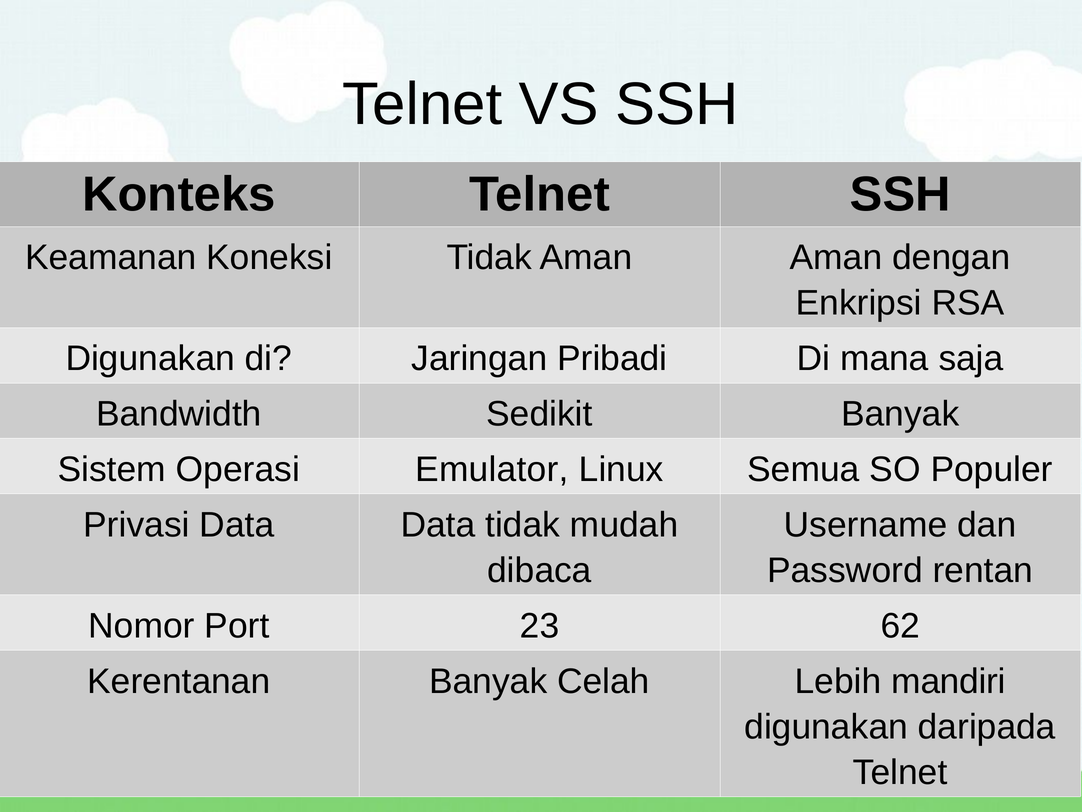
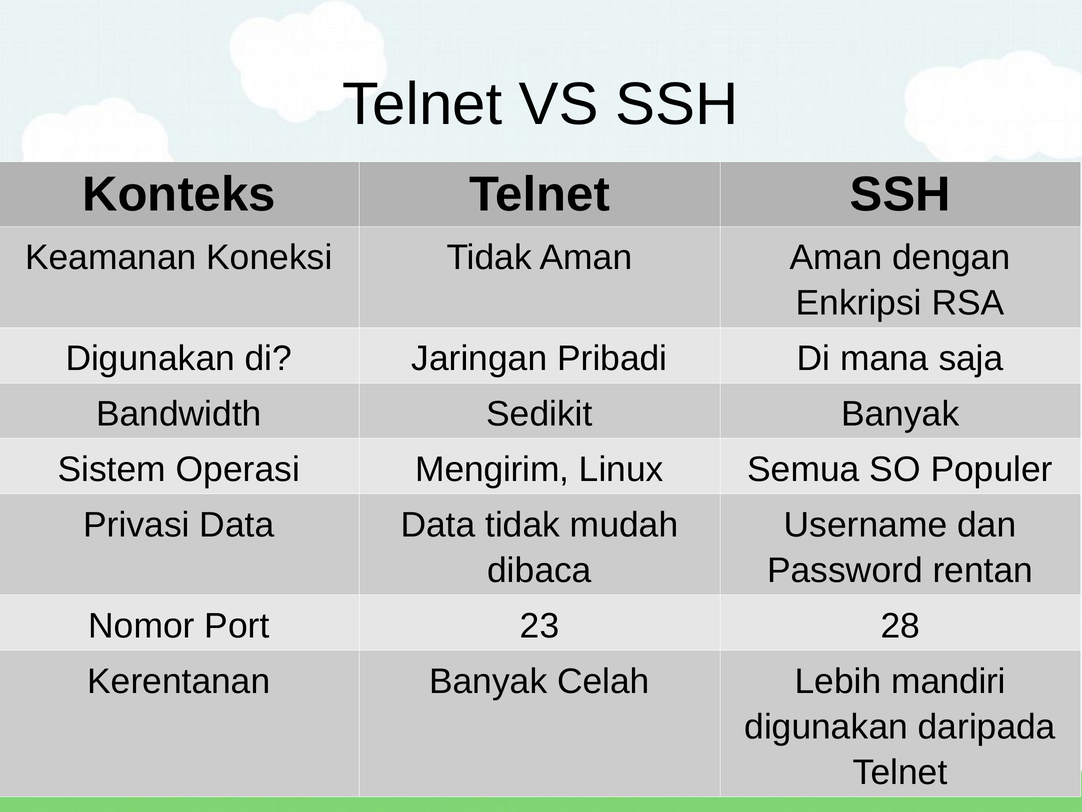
Emulator: Emulator -> Mengirim
62: 62 -> 28
